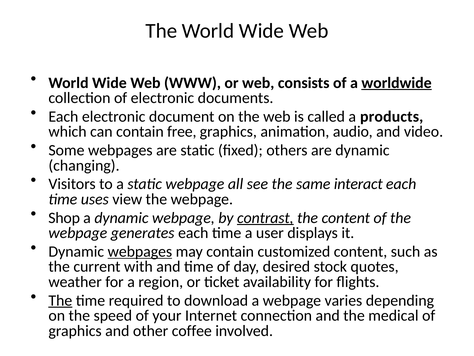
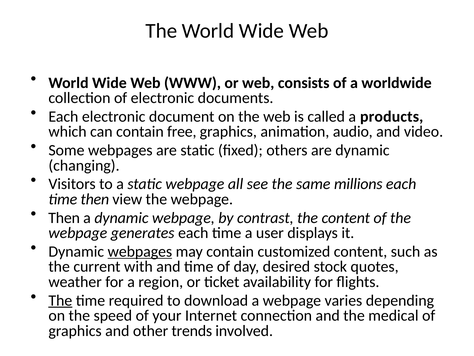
worldwide underline: present -> none
interact: interact -> millions
time uses: uses -> then
Shop at (64, 217): Shop -> Then
contrast underline: present -> none
coffee: coffee -> trends
